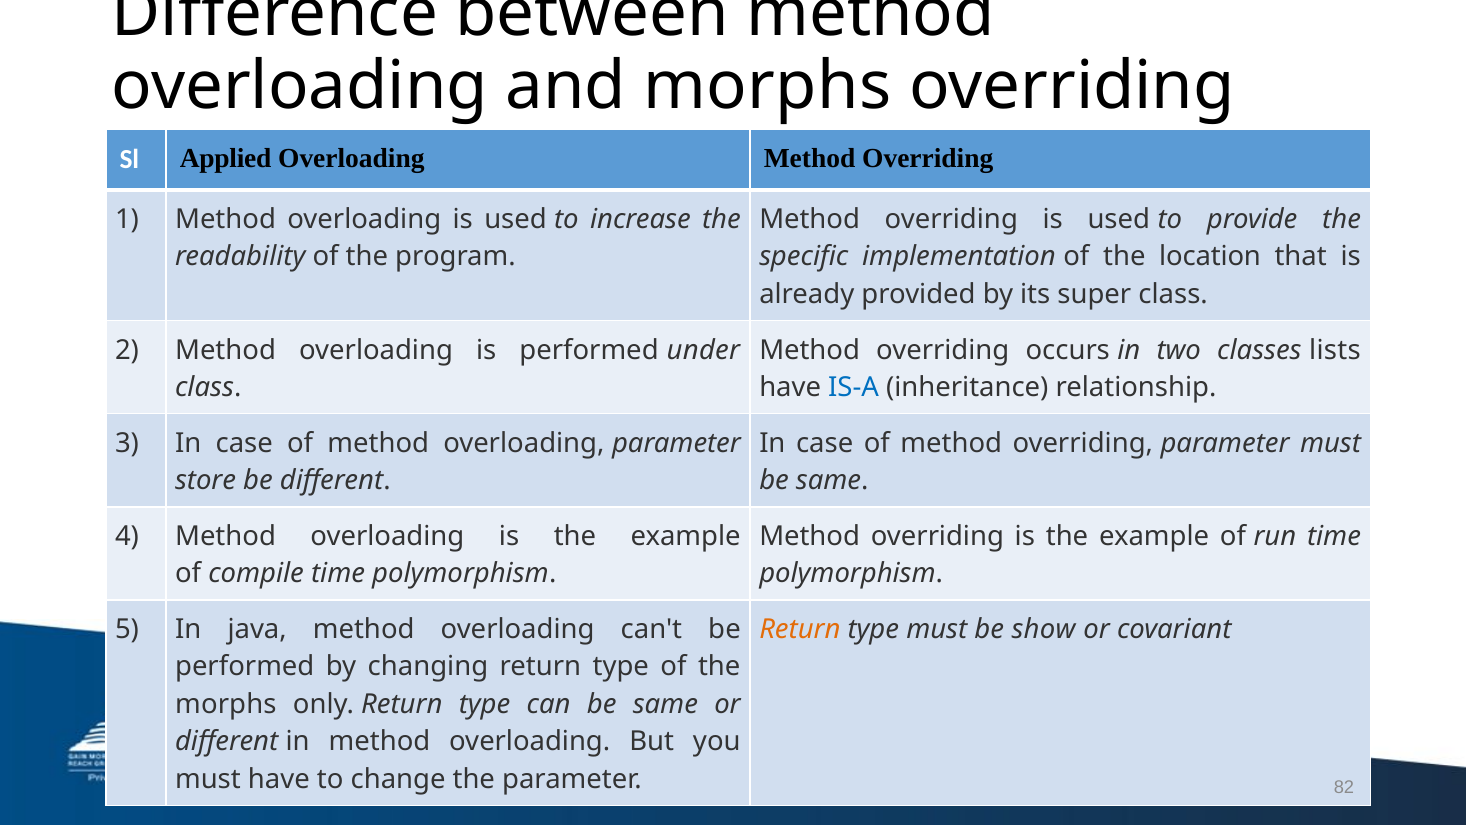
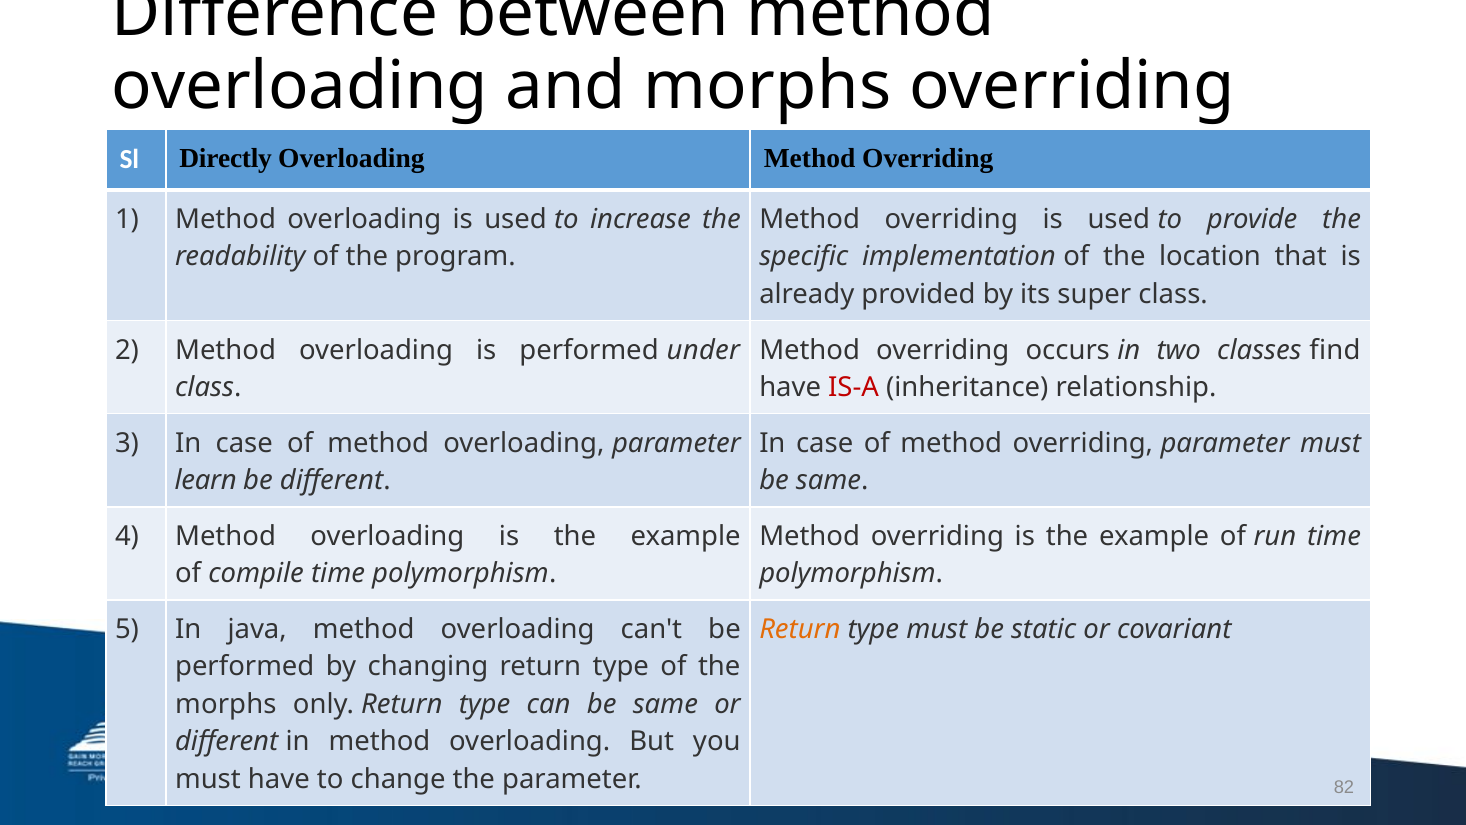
Applied: Applied -> Directly
lists: lists -> find
IS-A colour: blue -> red
store: store -> learn
show: show -> static
